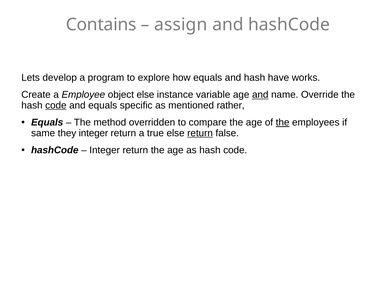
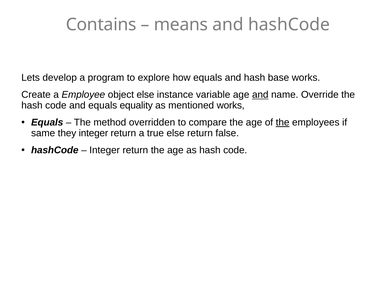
assign: assign -> means
have: have -> base
code at (56, 105) underline: present -> none
specific: specific -> equality
mentioned rather: rather -> works
return at (200, 133) underline: present -> none
